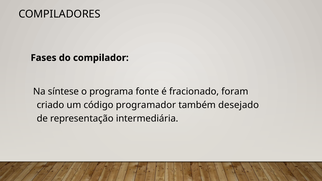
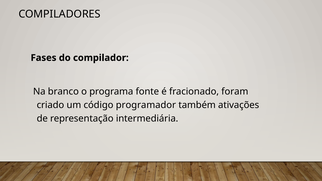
síntese: síntese -> branco
desejado: desejado -> ativações
